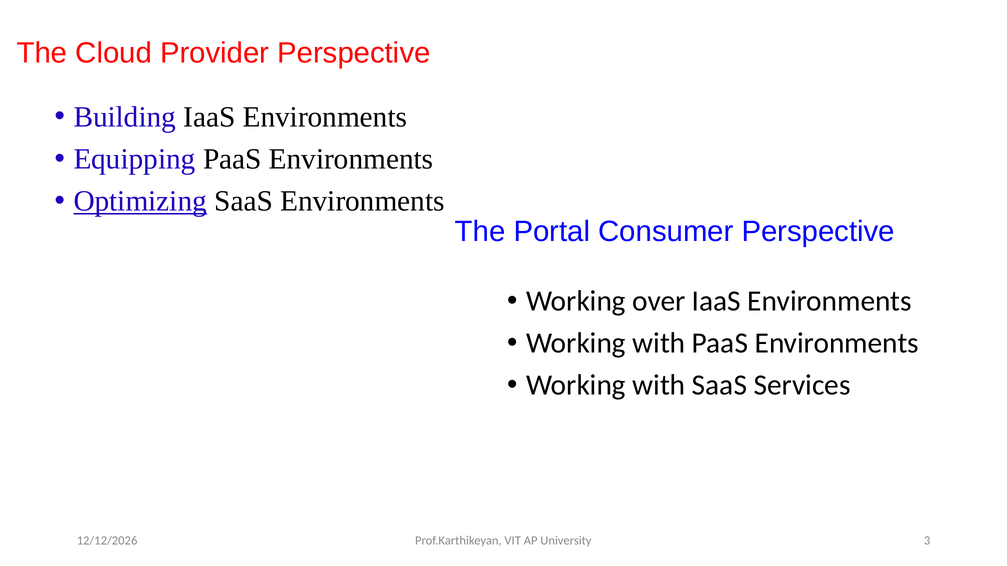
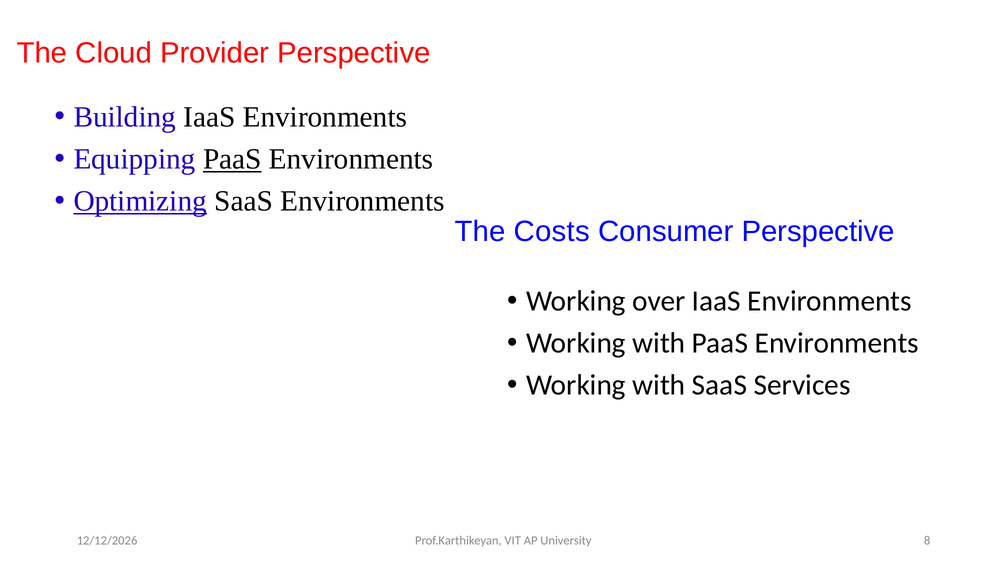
PaaS at (232, 159) underline: none -> present
Portal: Portal -> Costs
3: 3 -> 8
